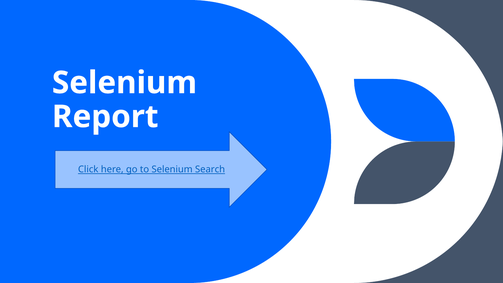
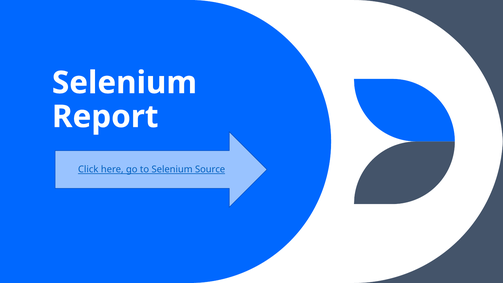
Search: Search -> Source
